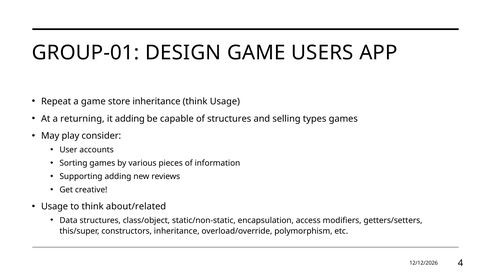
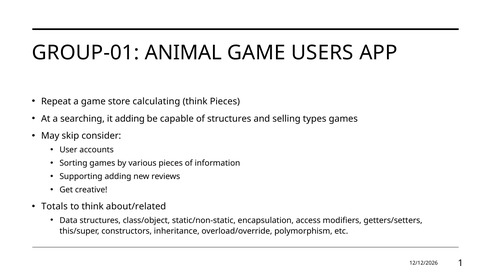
DESIGN: DESIGN -> ANIMAL
store inheritance: inheritance -> calculating
think Usage: Usage -> Pieces
returning: returning -> searching
play: play -> skip
Usage at (55, 207): Usage -> Totals
4: 4 -> 1
